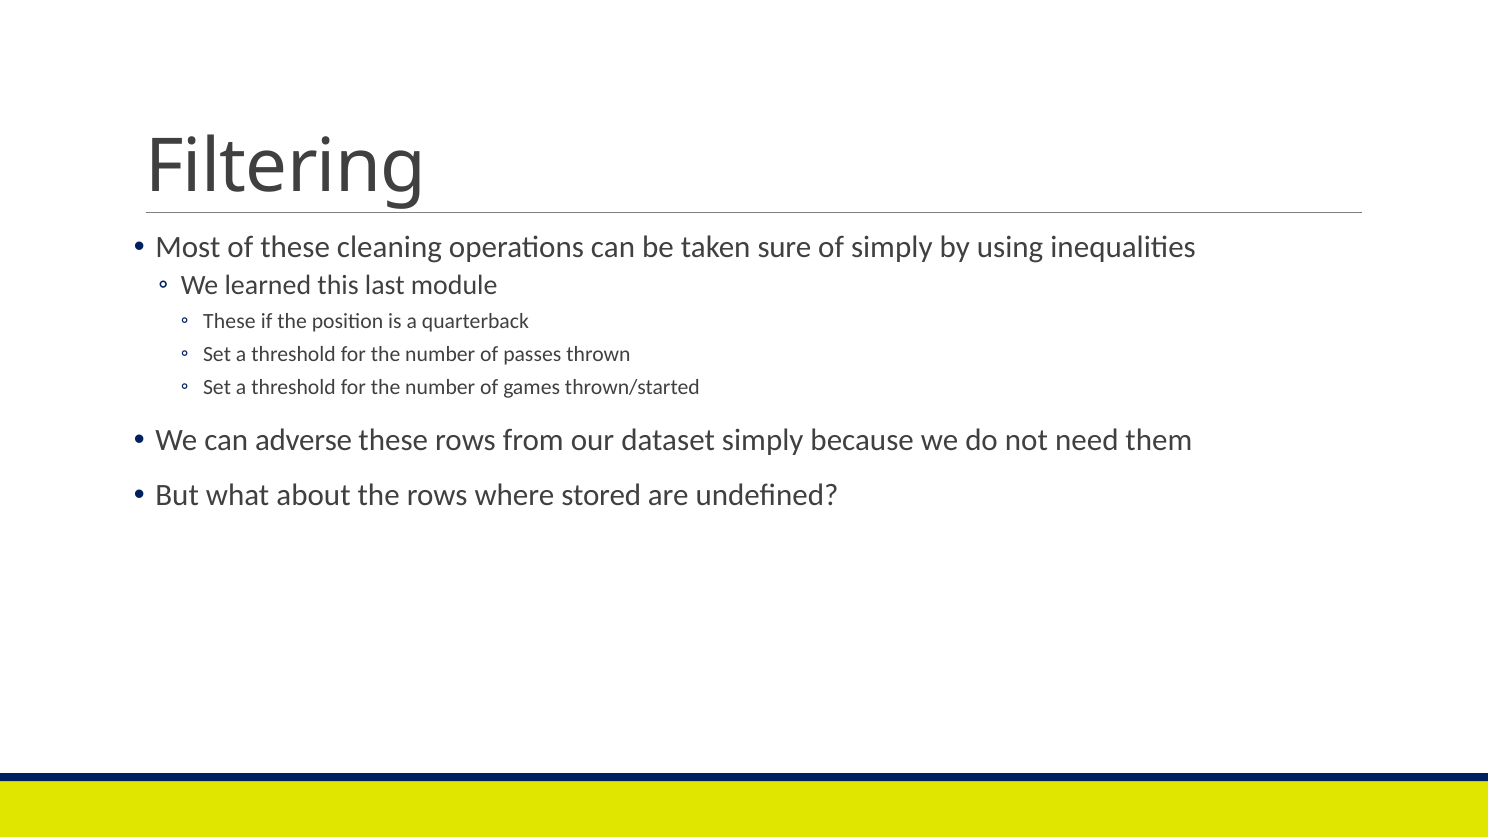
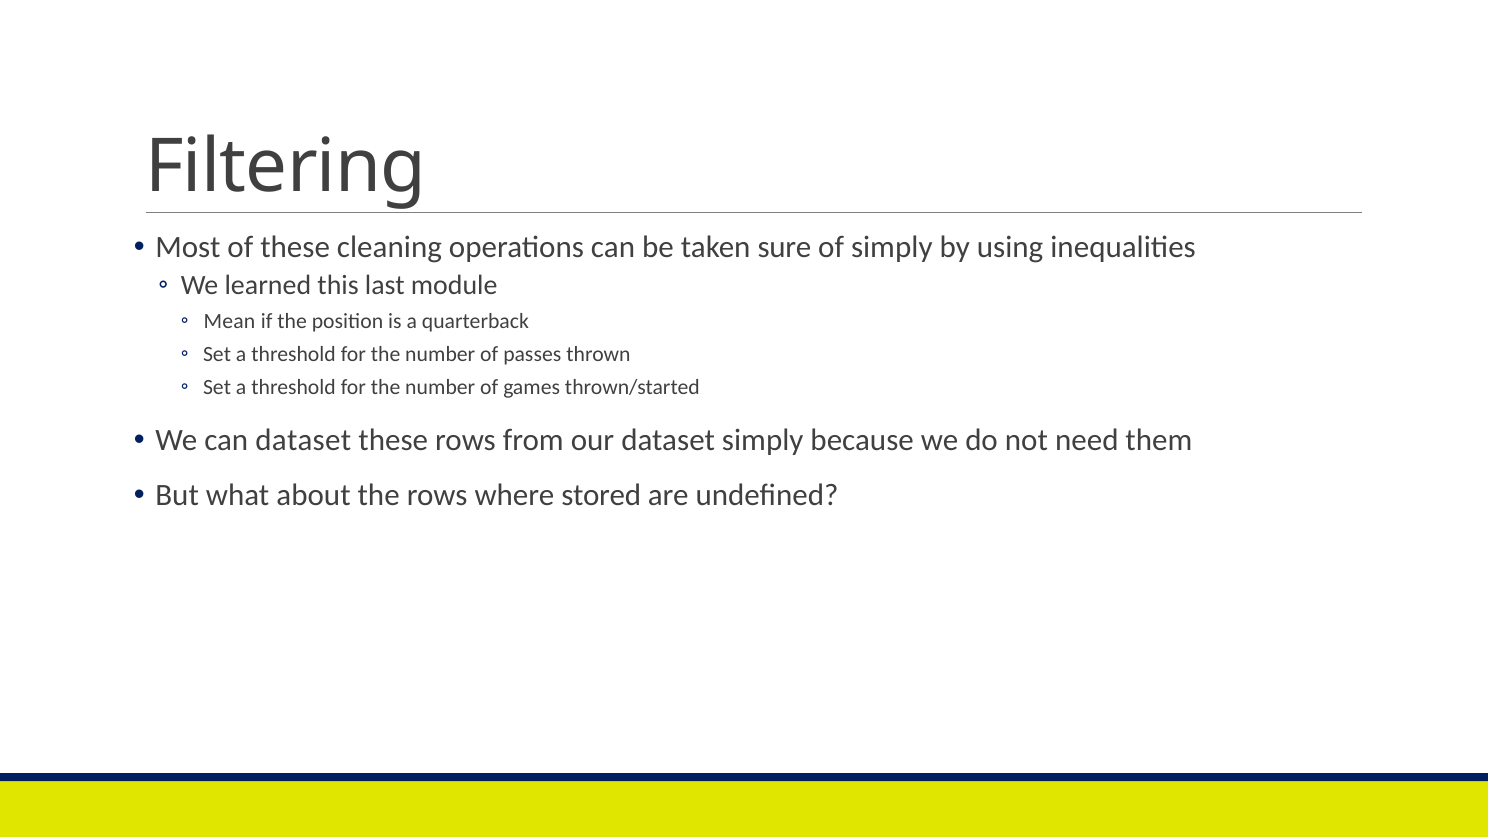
These at (229, 322): These -> Mean
can adverse: adverse -> dataset
